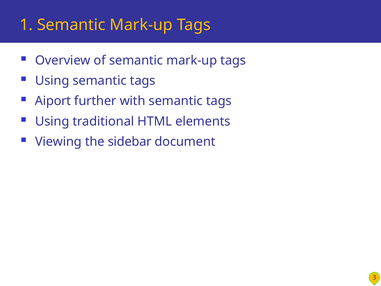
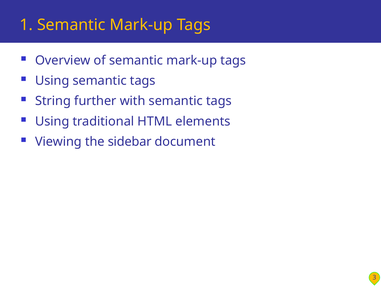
Aiport: Aiport -> String
